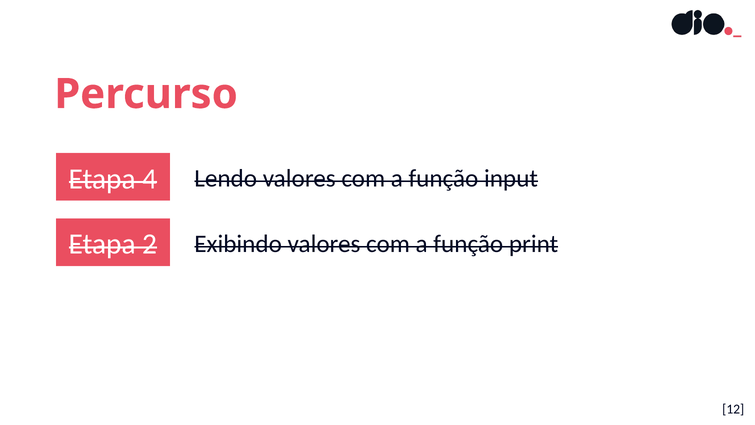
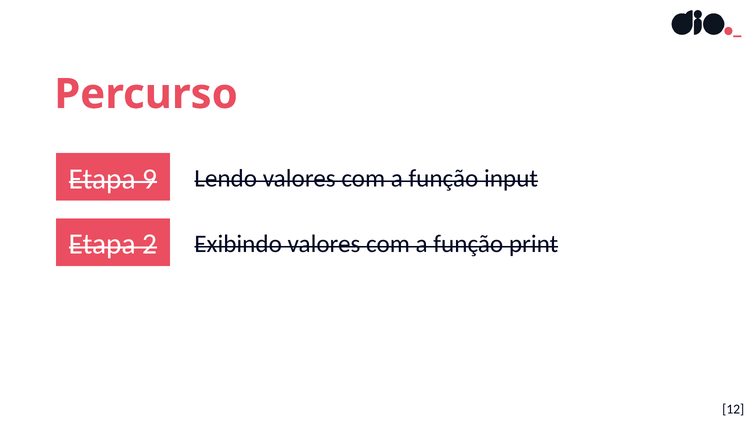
4: 4 -> 9
